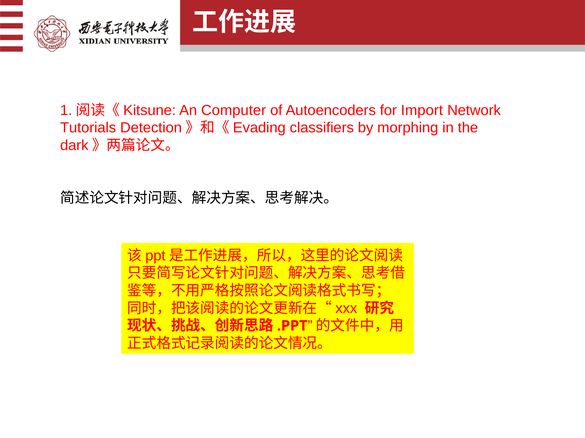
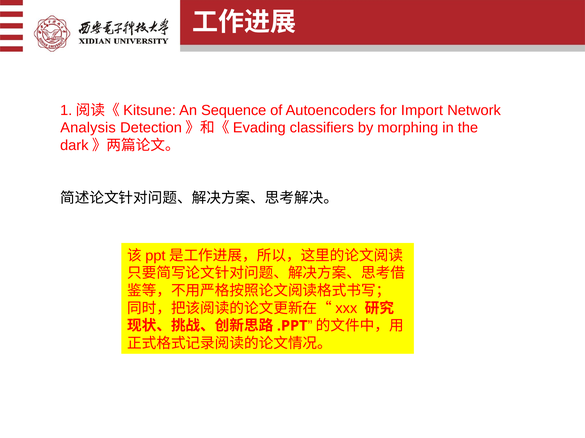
Computer: Computer -> Sequence
Tutorials: Tutorials -> Analysis
